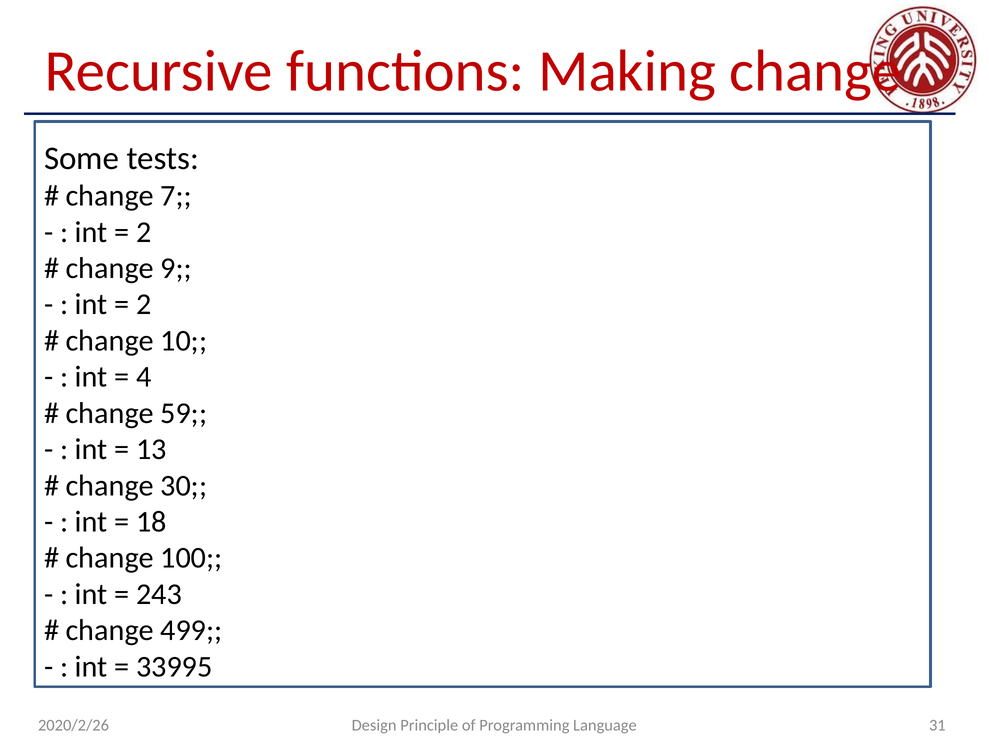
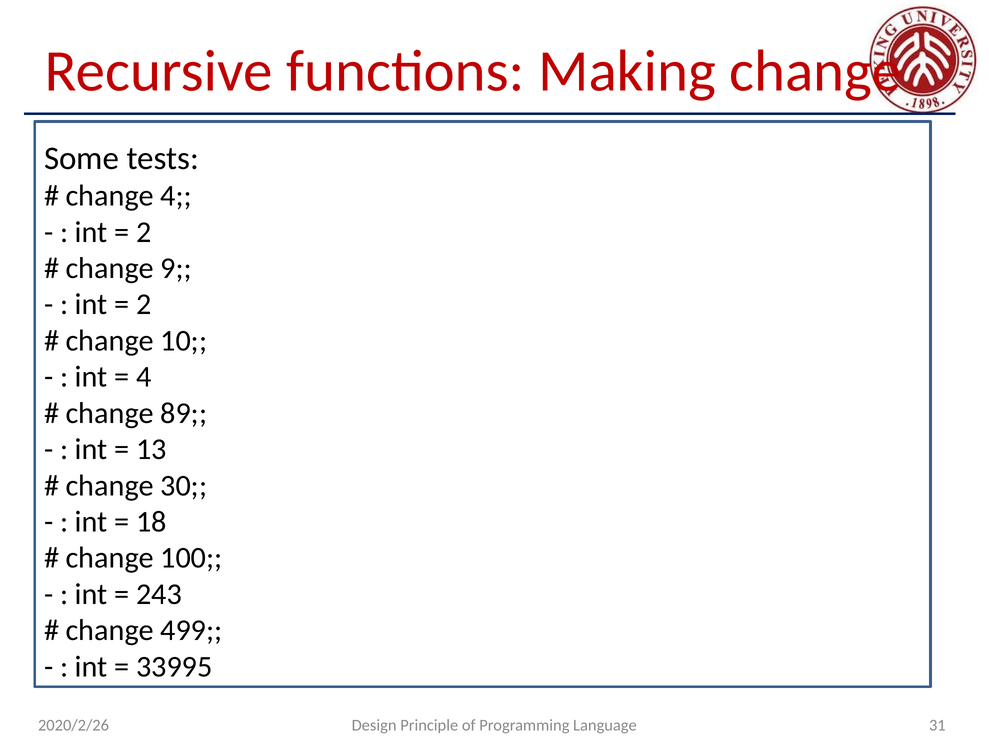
change 7: 7 -> 4
59: 59 -> 89
